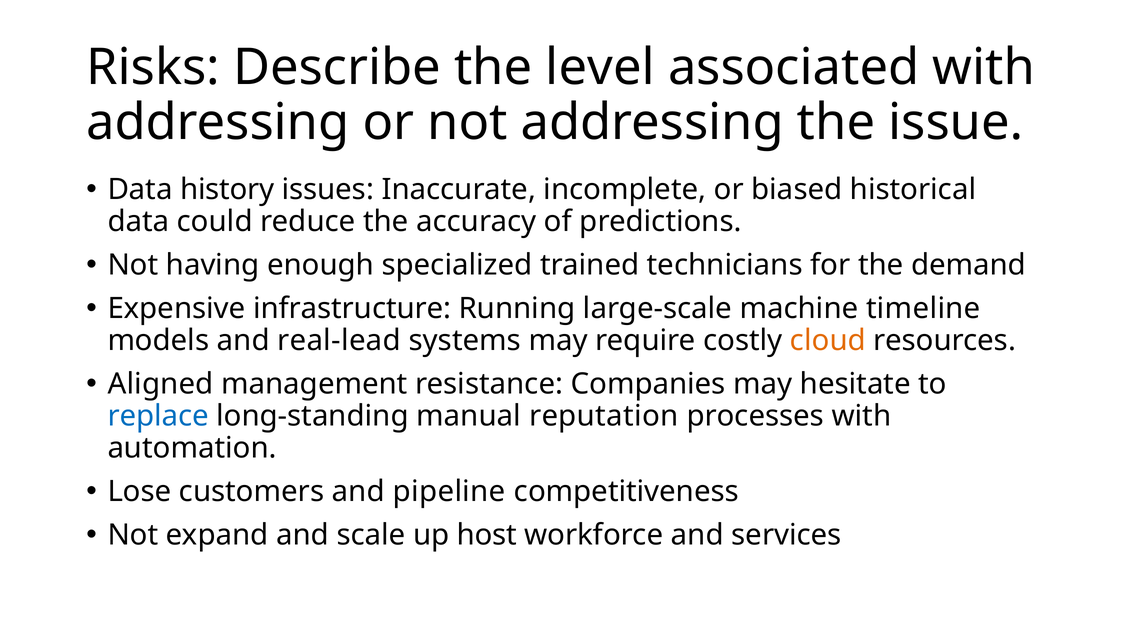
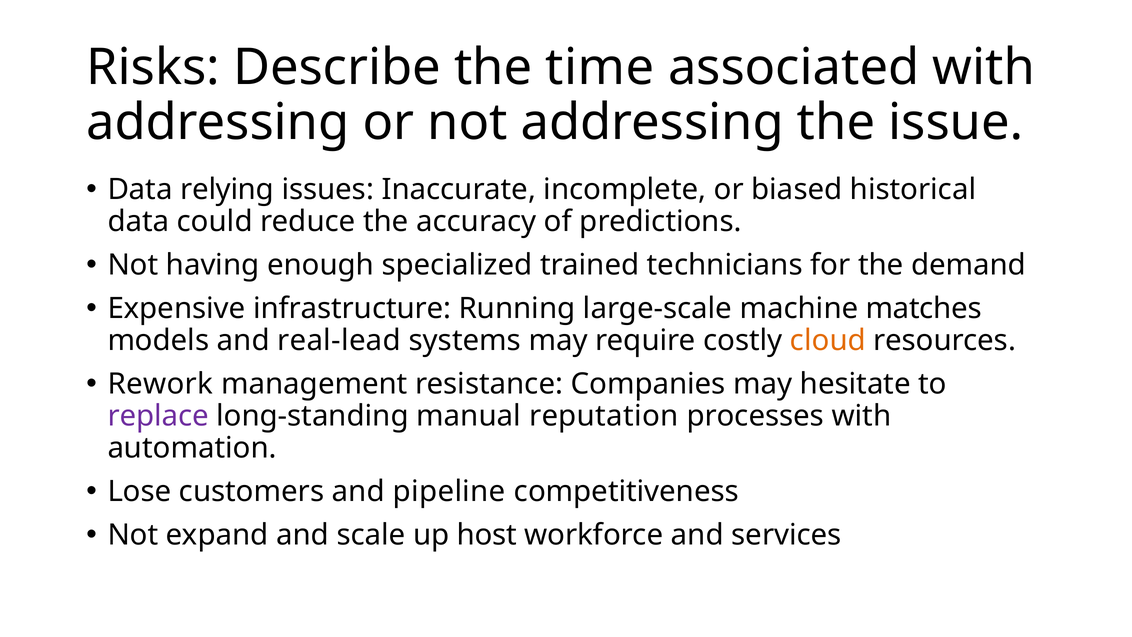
level: level -> time
history: history -> relying
timeline: timeline -> matches
Aligned: Aligned -> Rework
replace colour: blue -> purple
